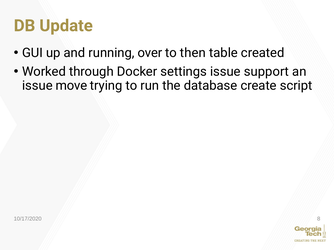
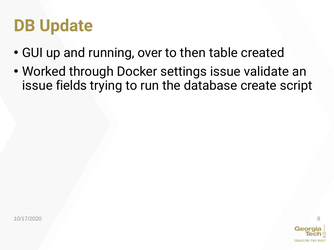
support: support -> validate
move: move -> fields
